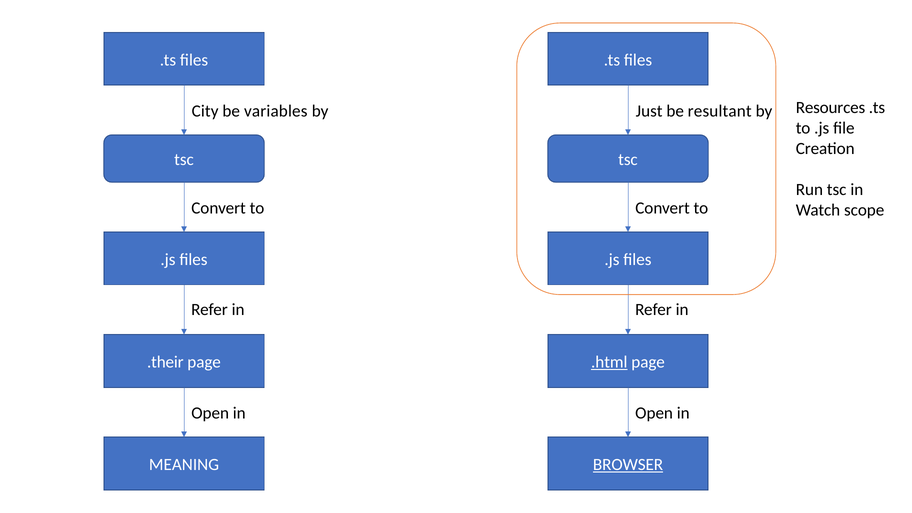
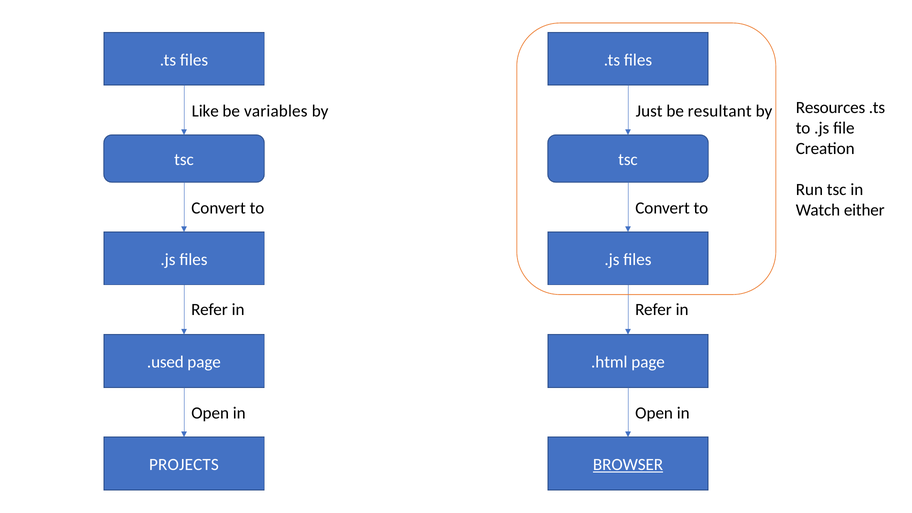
City: City -> Like
scope: scope -> either
.their: .their -> .used
.html underline: present -> none
MEANING: MEANING -> PROJECTS
